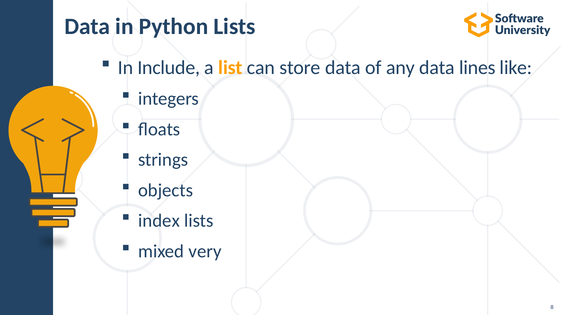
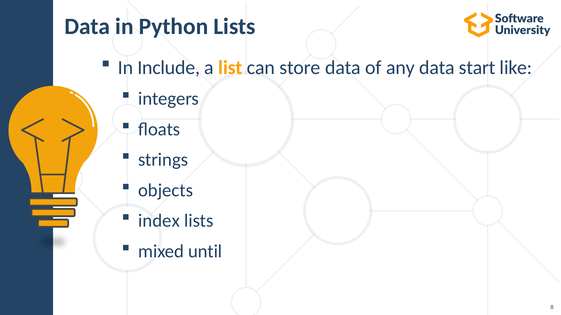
lines: lines -> start
very: very -> until
